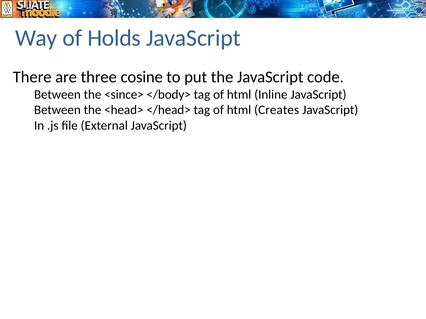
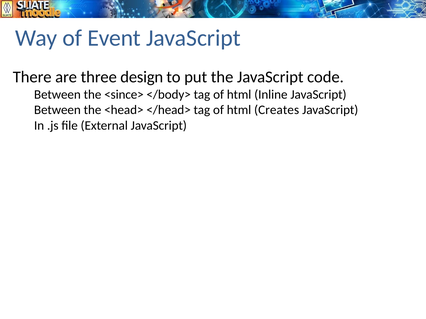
Holds: Holds -> Event
cosine: cosine -> design
